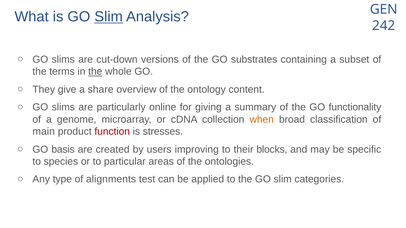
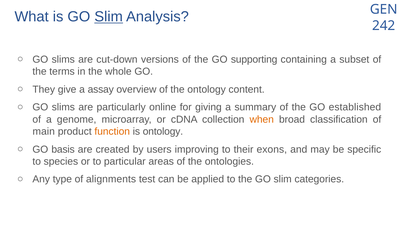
substrates: substrates -> supporting
the at (95, 72) underline: present -> none
share: share -> assay
functionality: functionality -> established
function colour: red -> orange
is stresses: stresses -> ontology
blocks: blocks -> exons
